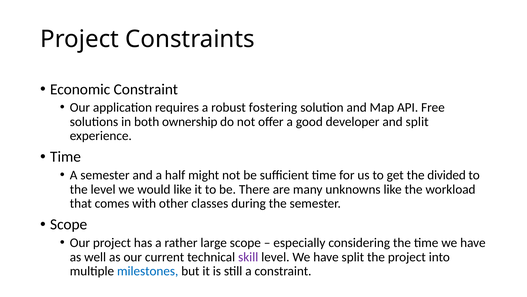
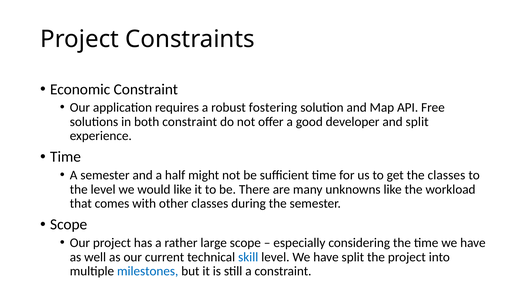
both ownership: ownership -> constraint
the divided: divided -> classes
skill colour: purple -> blue
